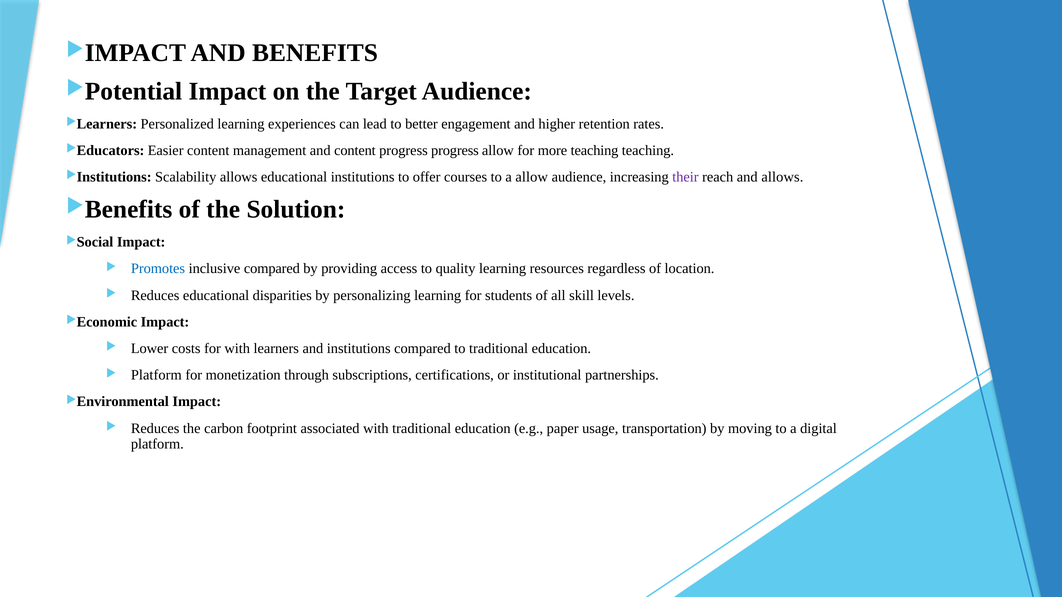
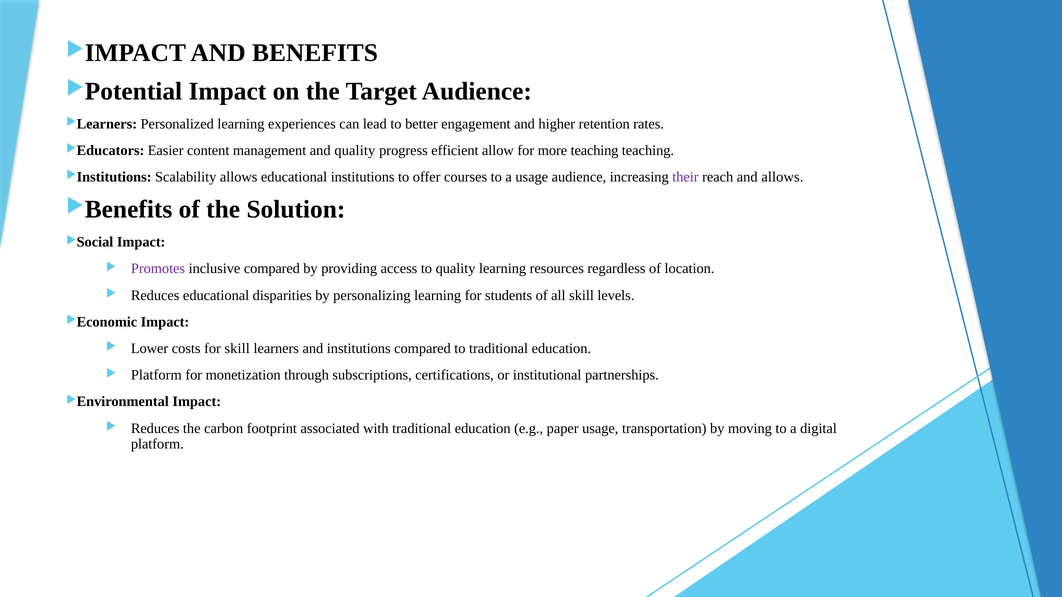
and content: content -> quality
progress progress: progress -> efficient
a allow: allow -> usage
Promotes colour: blue -> purple
for with: with -> skill
